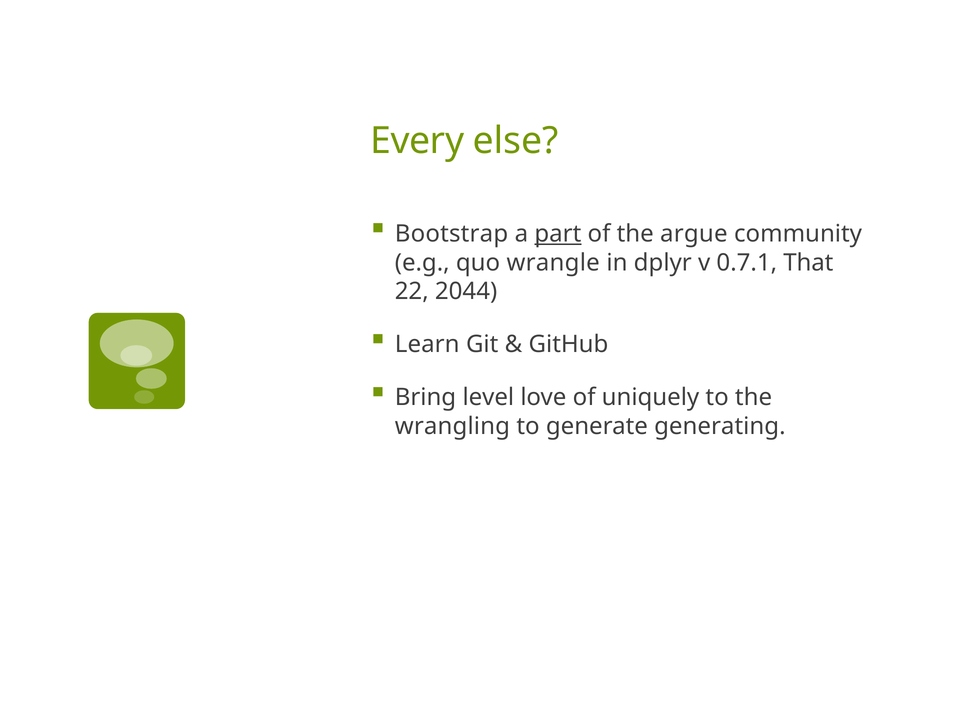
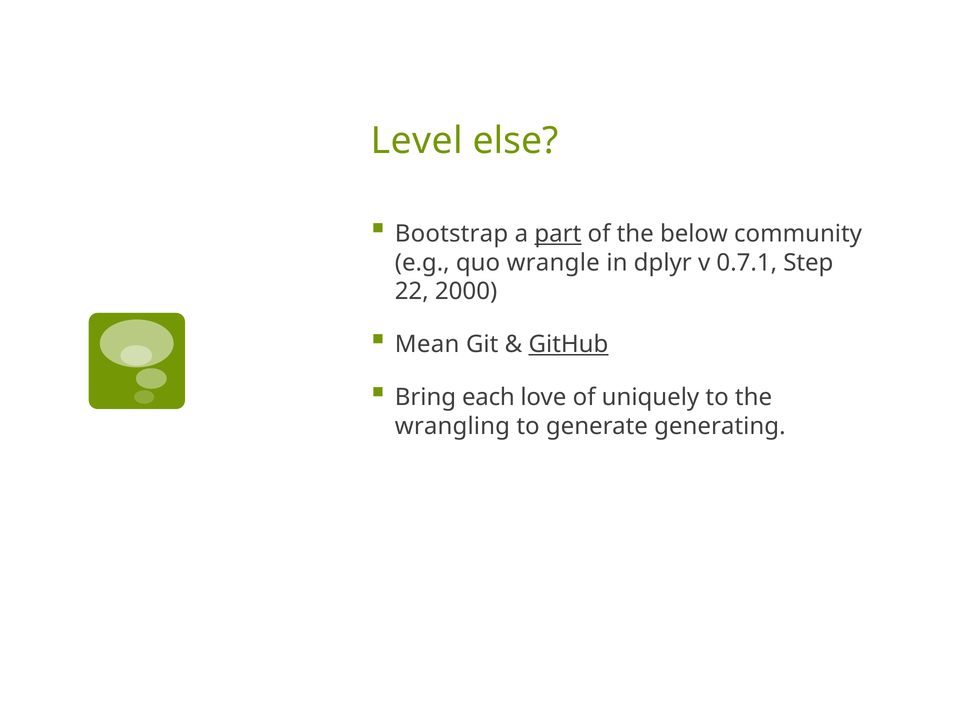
Every: Every -> Level
argue: argue -> below
That: That -> Step
2044: 2044 -> 2000
Learn: Learn -> Mean
GitHub underline: none -> present
level: level -> each
